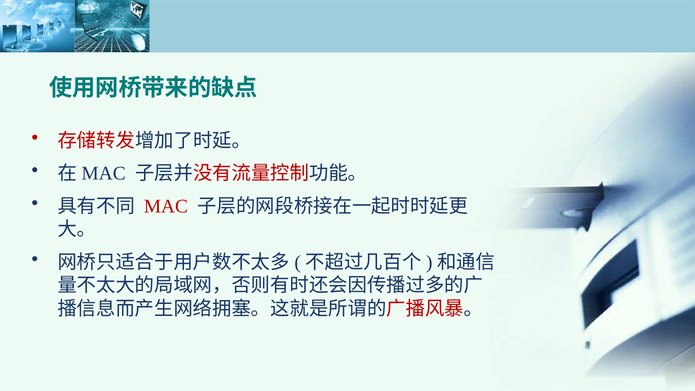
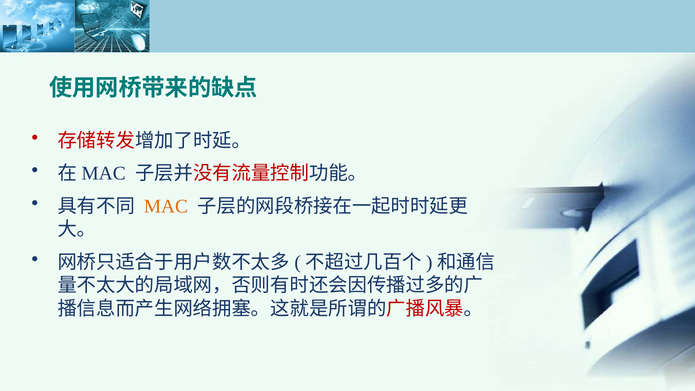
MAC colour: red -> orange
